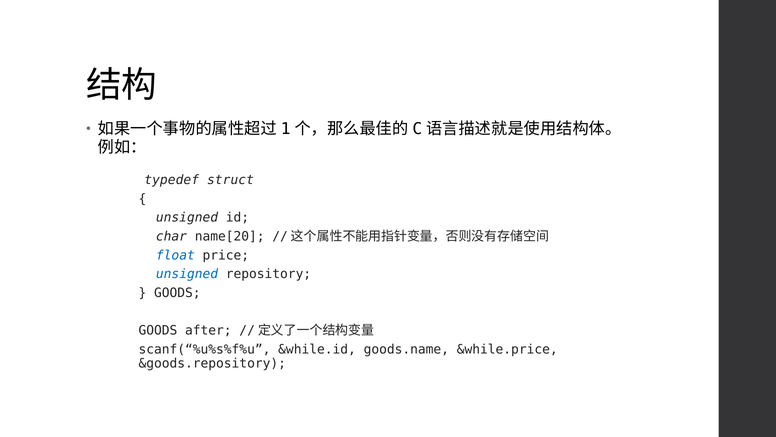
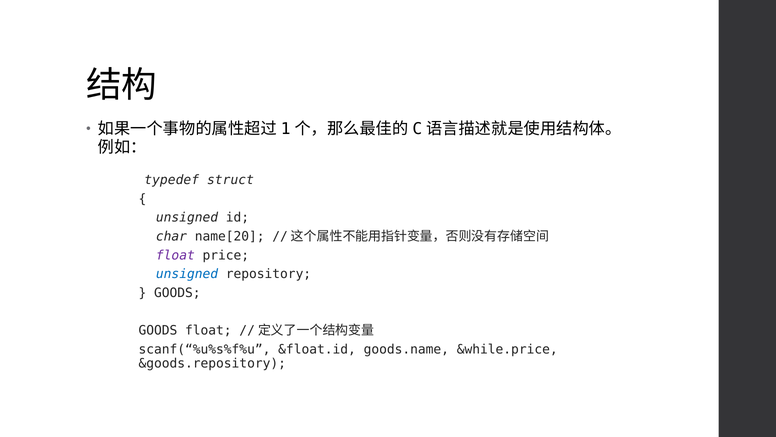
float at (175, 255) colour: blue -> purple
GOODS after: after -> float
&while.id: &while.id -> &float.id
